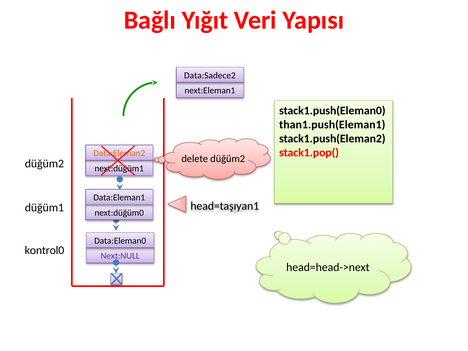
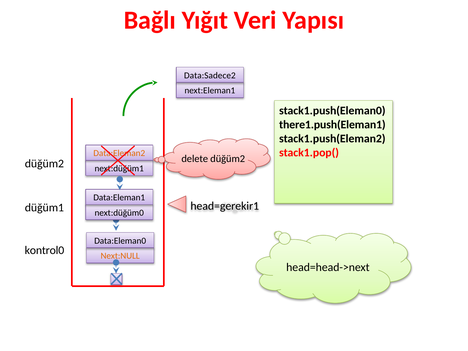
than1.push(Eleman1: than1.push(Eleman1 -> there1.push(Eleman1
head=taşıyan1: head=taşıyan1 -> head=gerekir1
Next:NULL colour: purple -> orange
